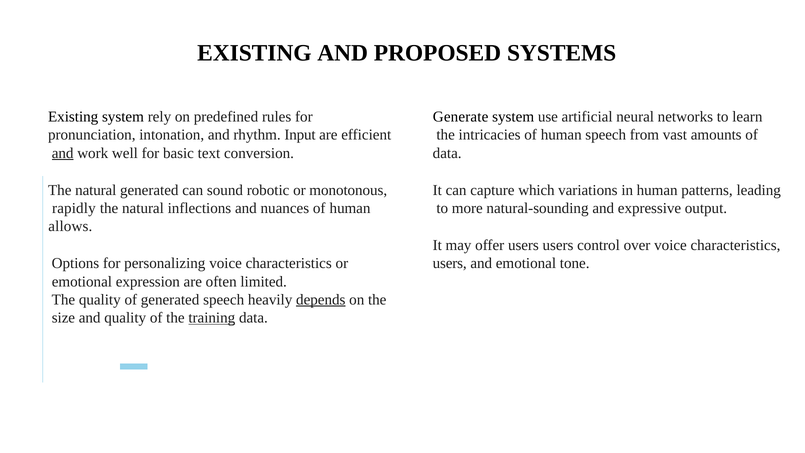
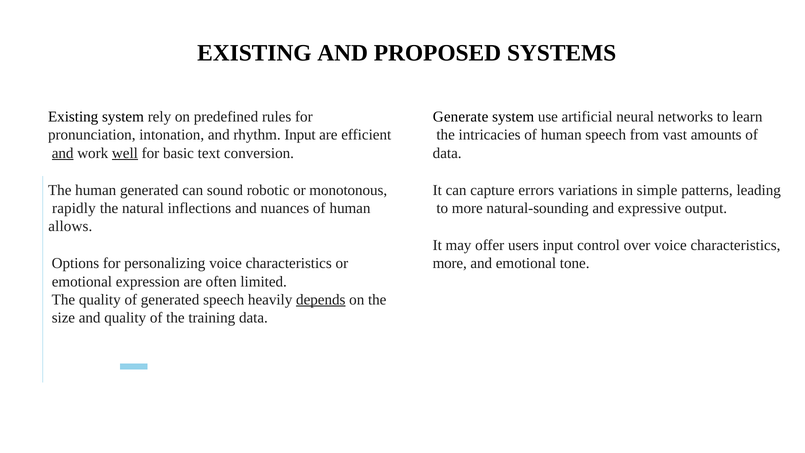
well underline: none -> present
which: which -> errors
in human: human -> simple
natural at (96, 190): natural -> human
users users: users -> input
users at (450, 263): users -> more
training underline: present -> none
